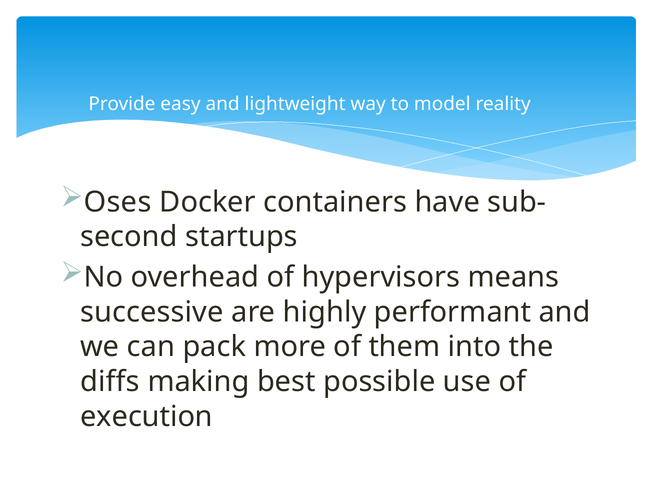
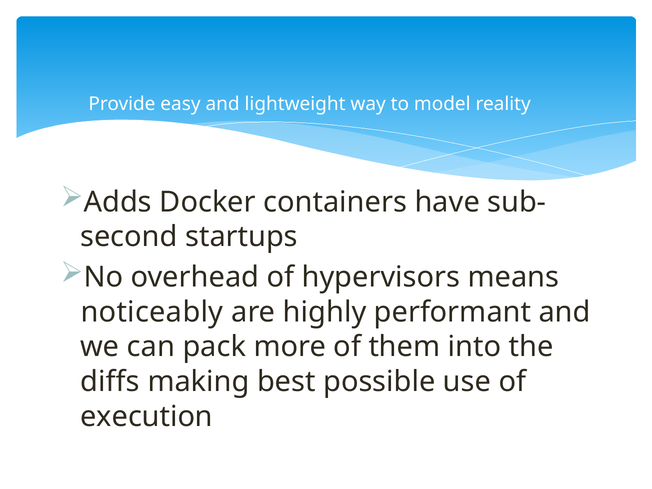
Oses: Oses -> Adds
successive: successive -> noticeably
